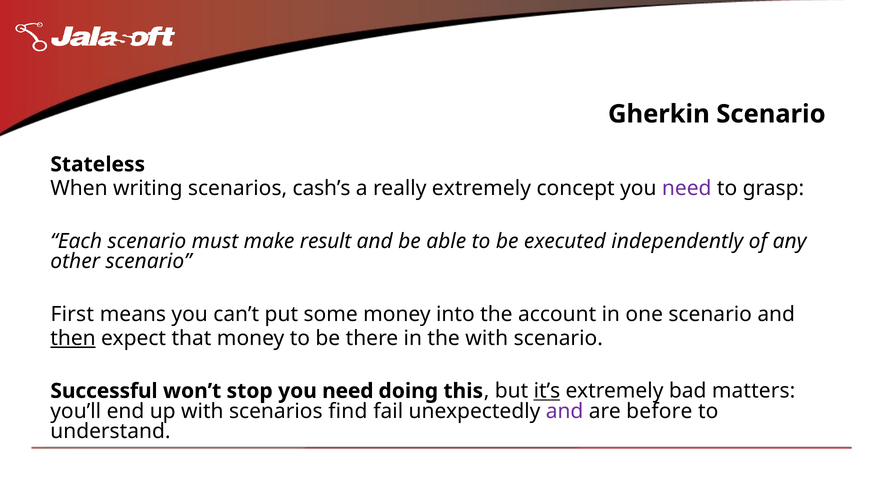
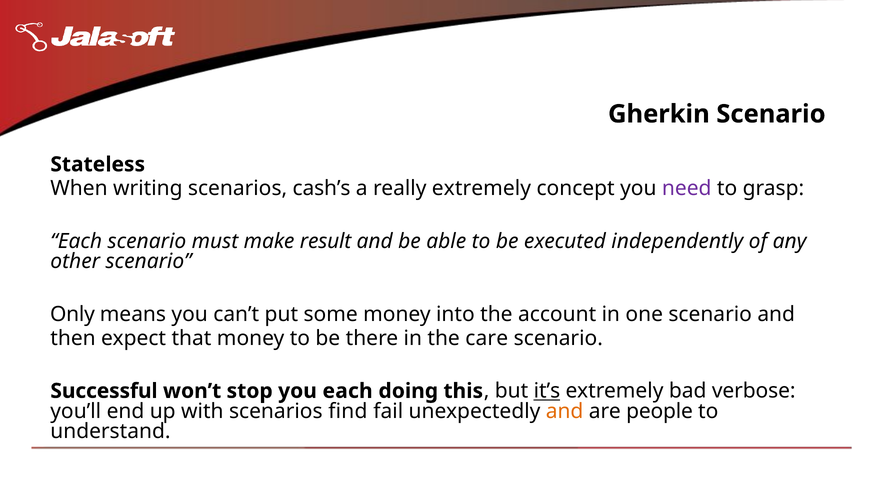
First: First -> Only
then underline: present -> none
the with: with -> care
stop you need: need -> each
matters: matters -> verbose
and at (565, 411) colour: purple -> orange
before: before -> people
